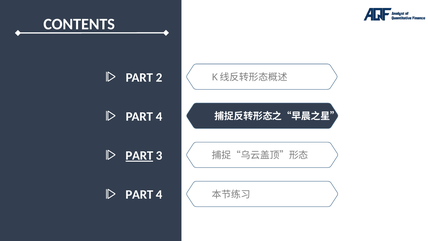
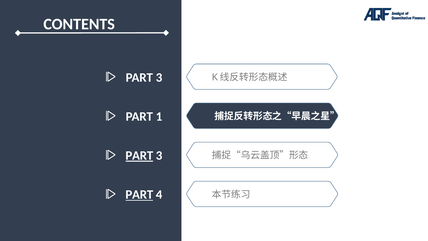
2 at (159, 77): 2 -> 3
4 at (159, 116): 4 -> 1
PART at (139, 195) underline: none -> present
